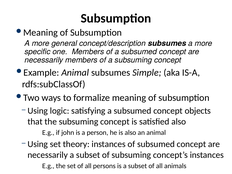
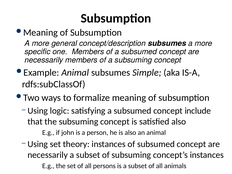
objects: objects -> include
